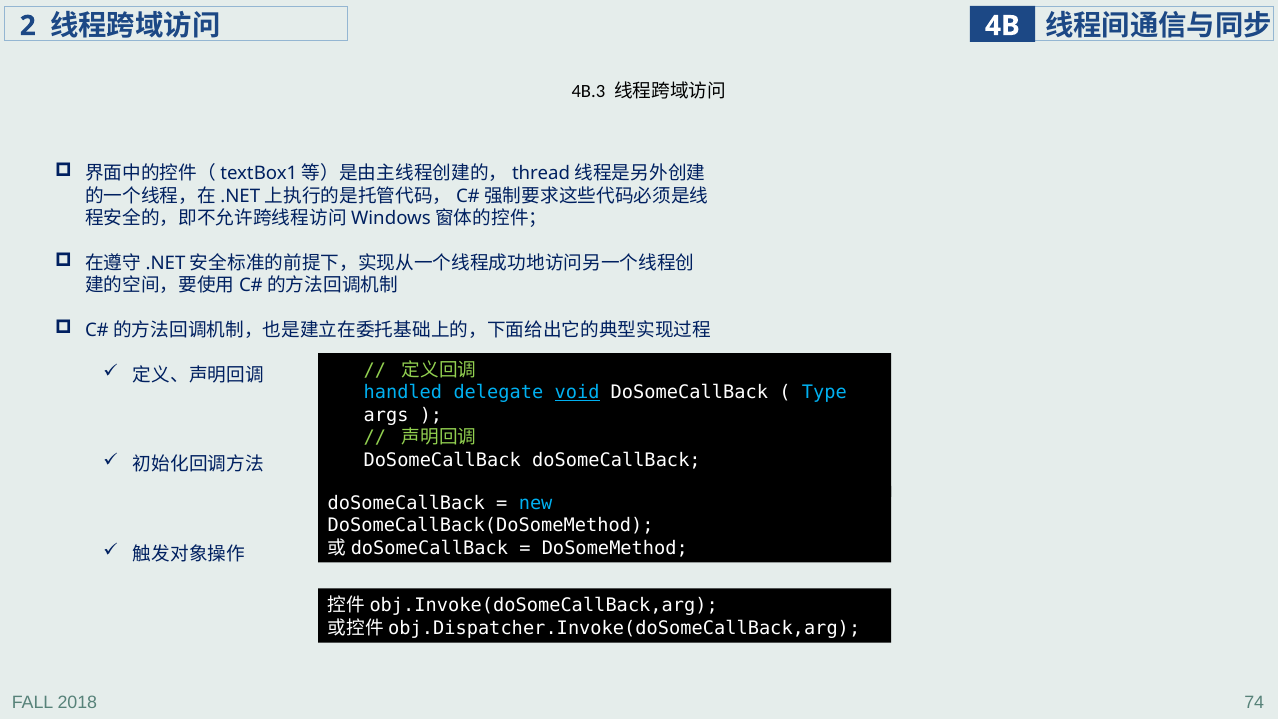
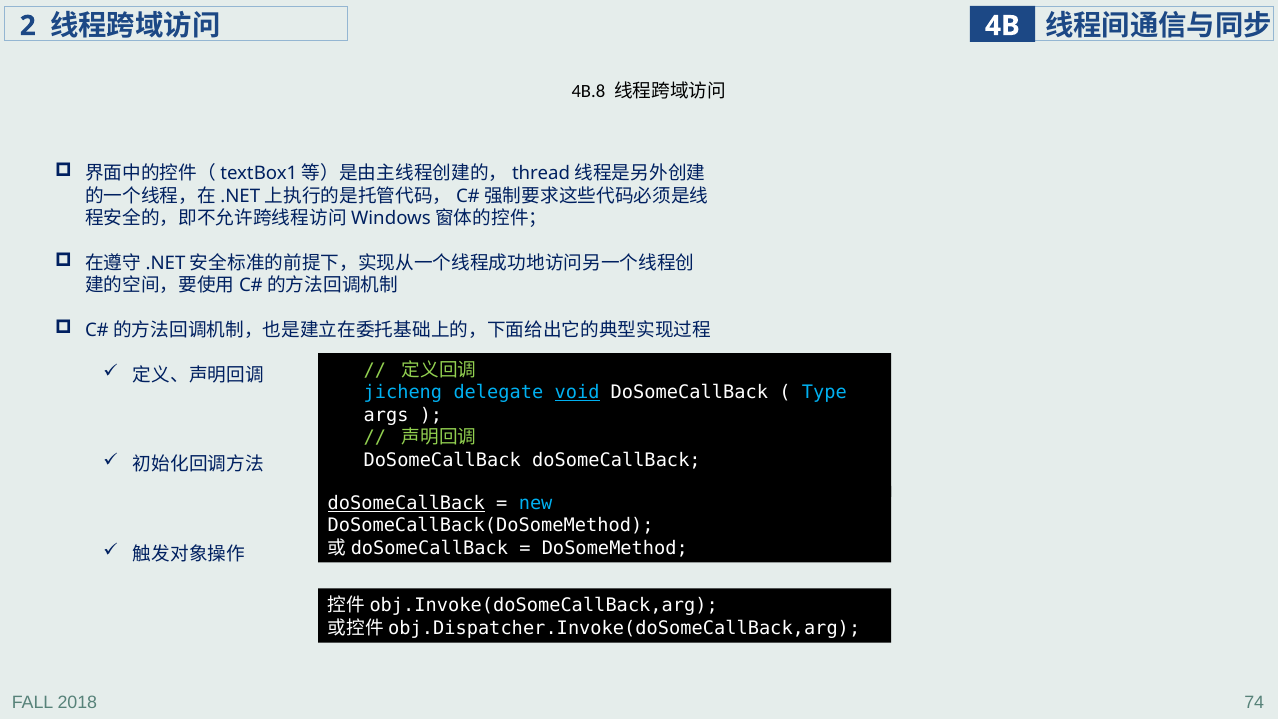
4B.3: 4B.3 -> 4B.8
handled: handled -> jicheng
doSomeCallBack at (406, 503) underline: none -> present
